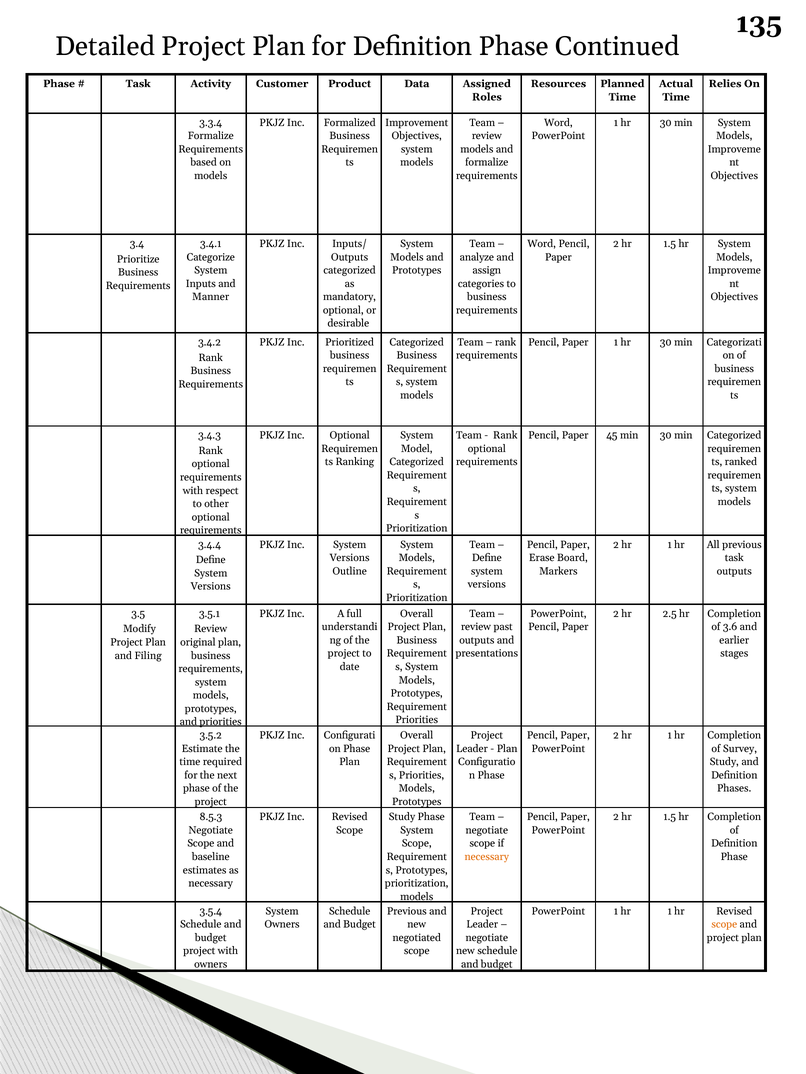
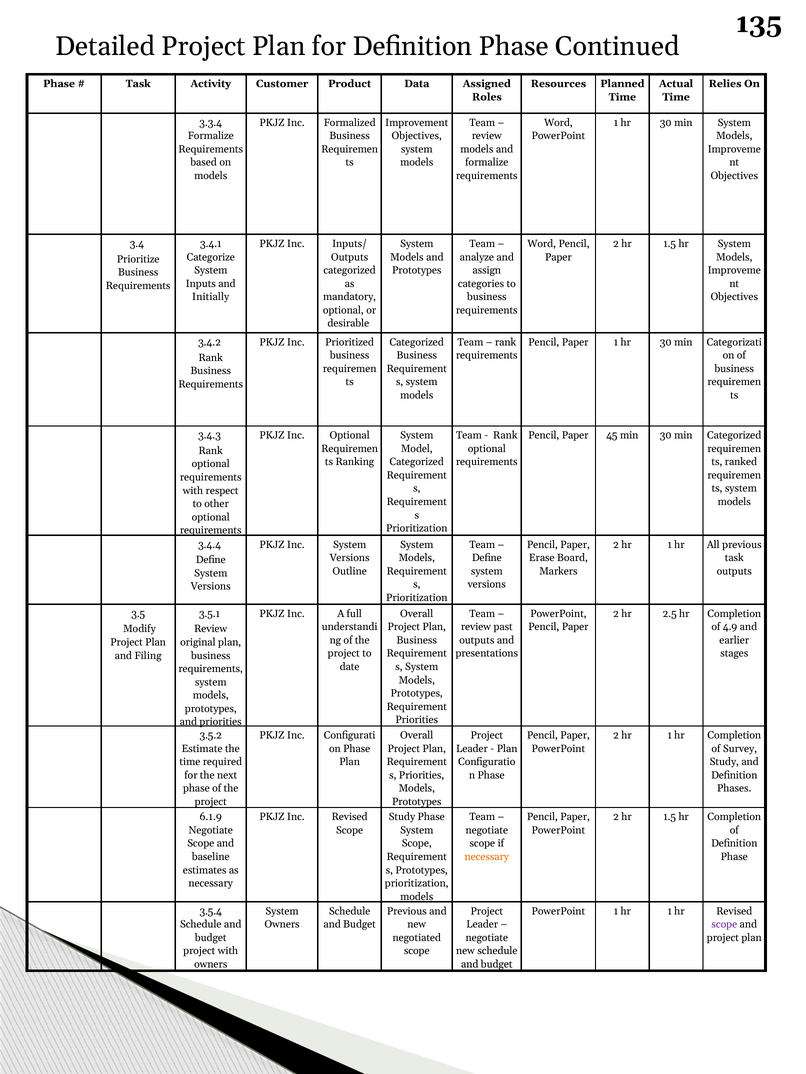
Manner: Manner -> Initially
3.6: 3.6 -> 4.9
8.5.3: 8.5.3 -> 6.1.9
scope at (724, 925) colour: orange -> purple
